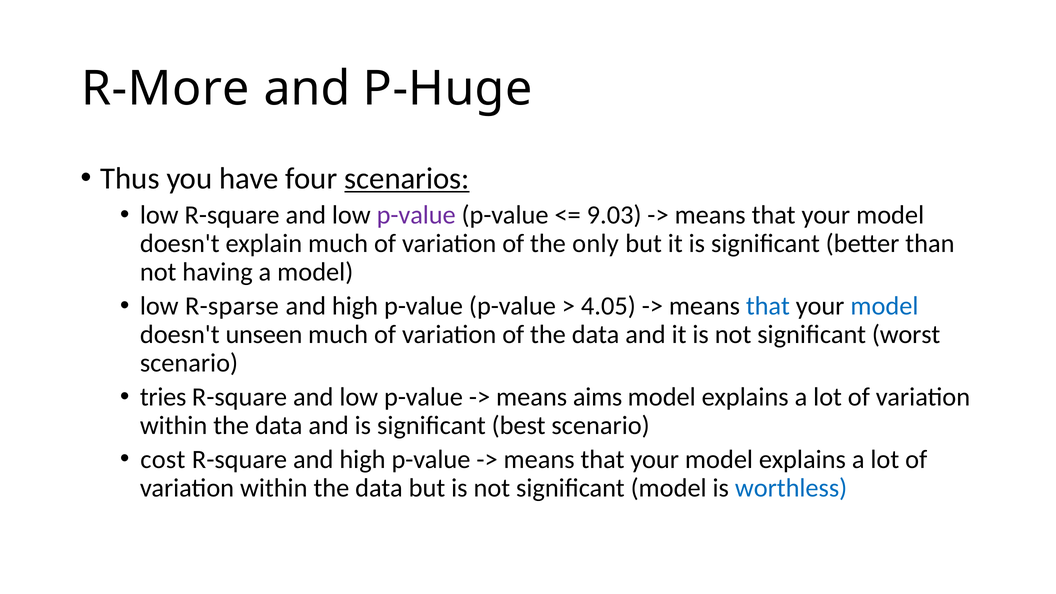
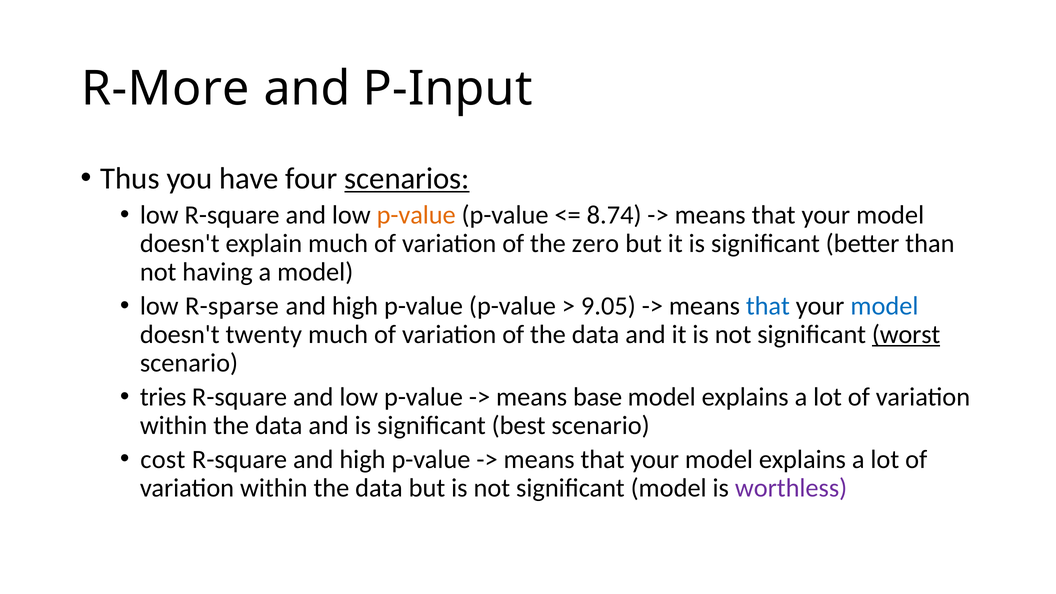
P-Huge: P-Huge -> P-Input
p-value at (416, 215) colour: purple -> orange
9.03: 9.03 -> 8.74
only: only -> zero
4.05: 4.05 -> 9.05
unseen: unseen -> twenty
worst underline: none -> present
aims: aims -> base
worthless colour: blue -> purple
